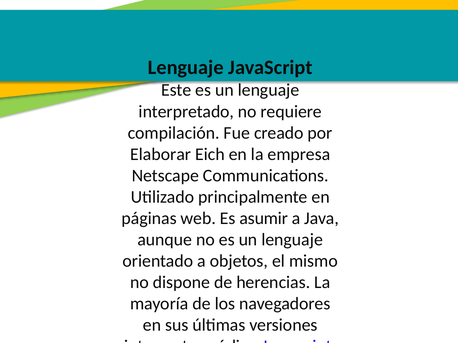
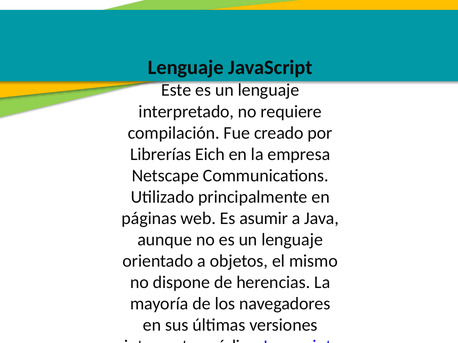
Elaborar: Elaborar -> Librerías
